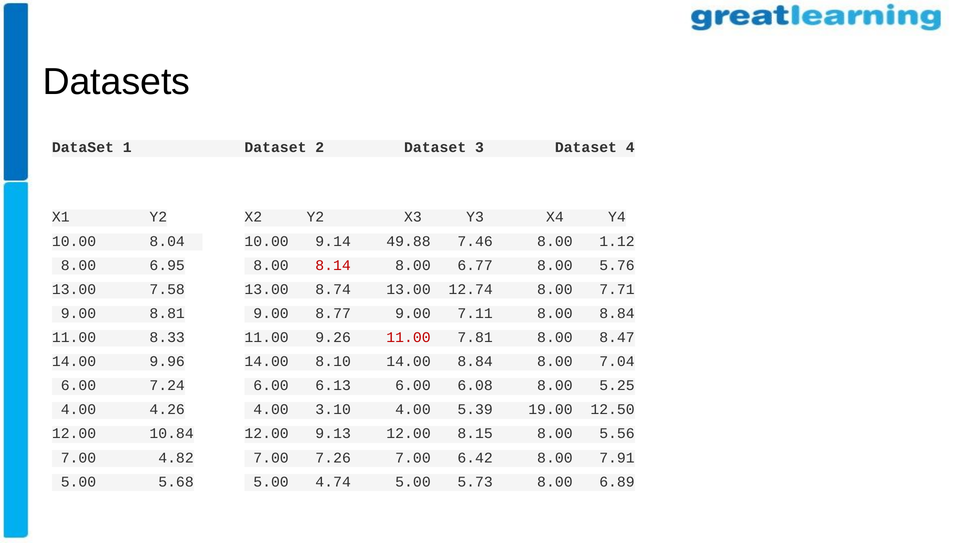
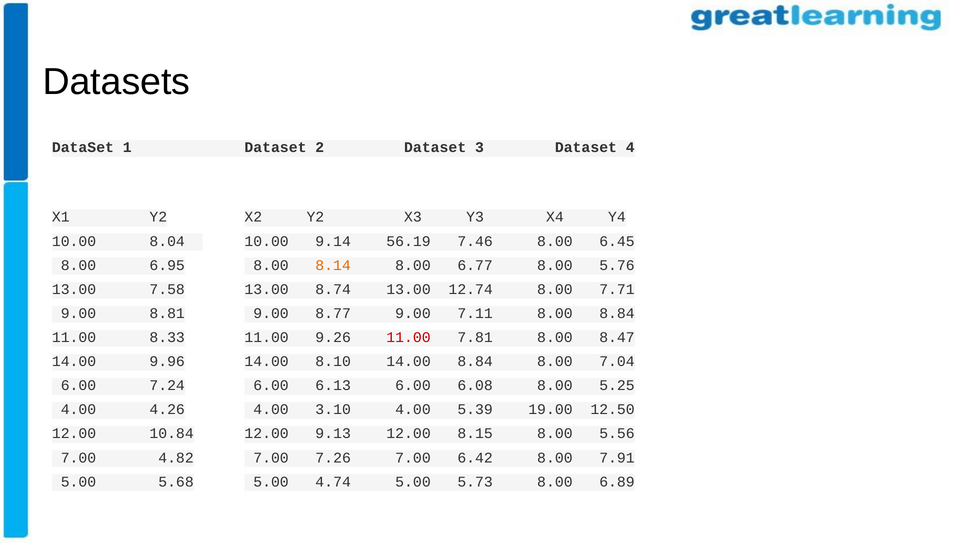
49.88: 49.88 -> 56.19
1.12: 1.12 -> 6.45
8.14 colour: red -> orange
